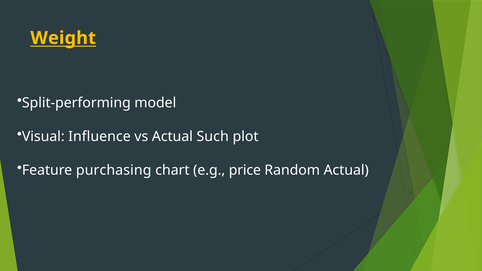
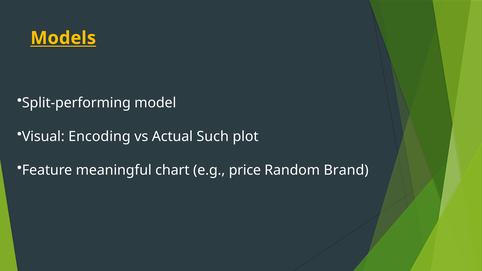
Weight: Weight -> Models
Influence: Influence -> Encoding
purchasing: purchasing -> meaningful
Random Actual: Actual -> Brand
